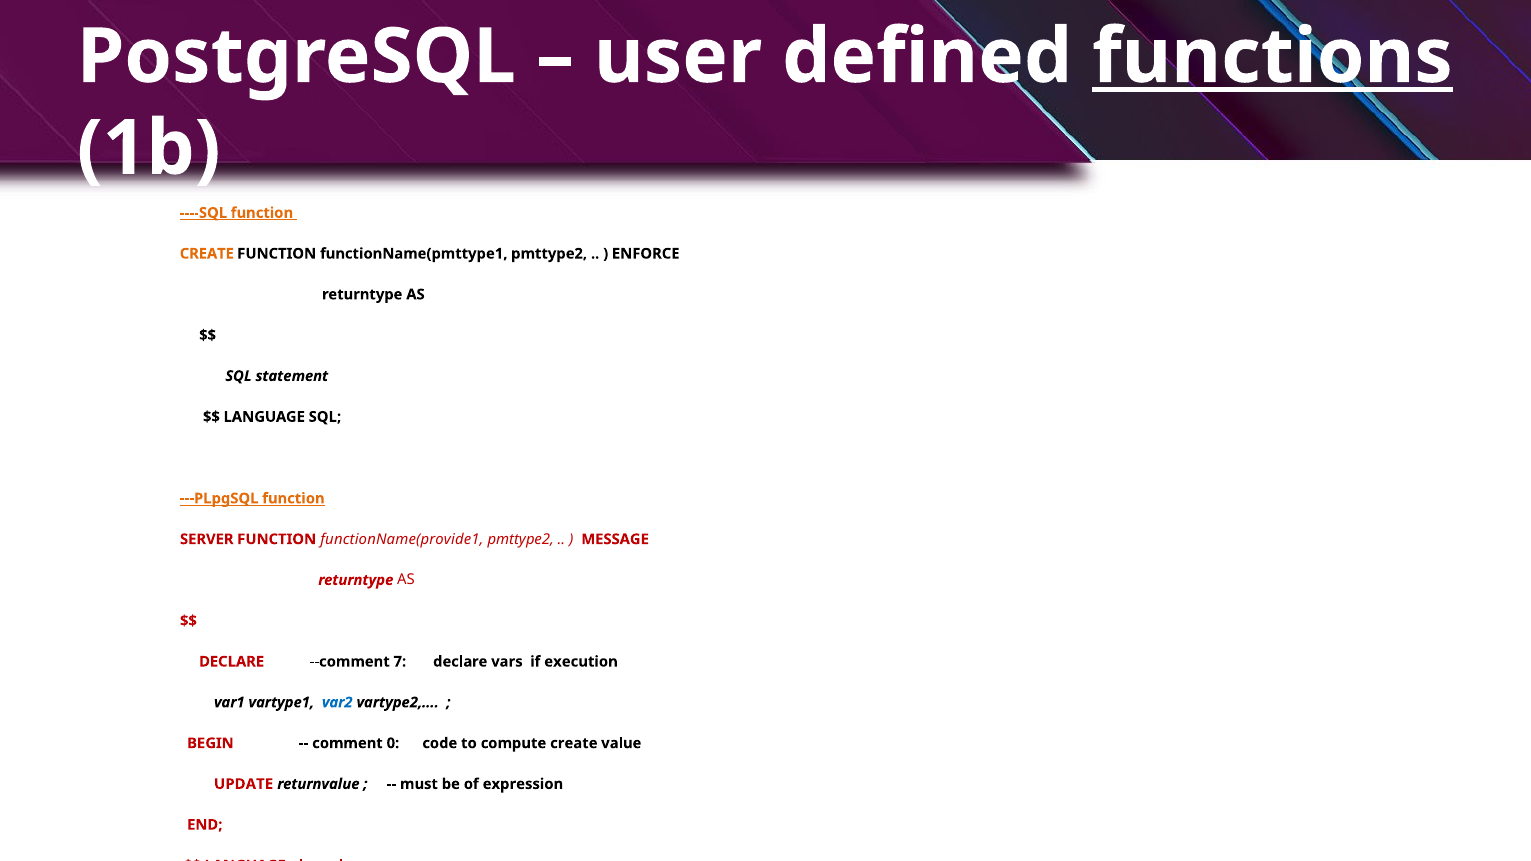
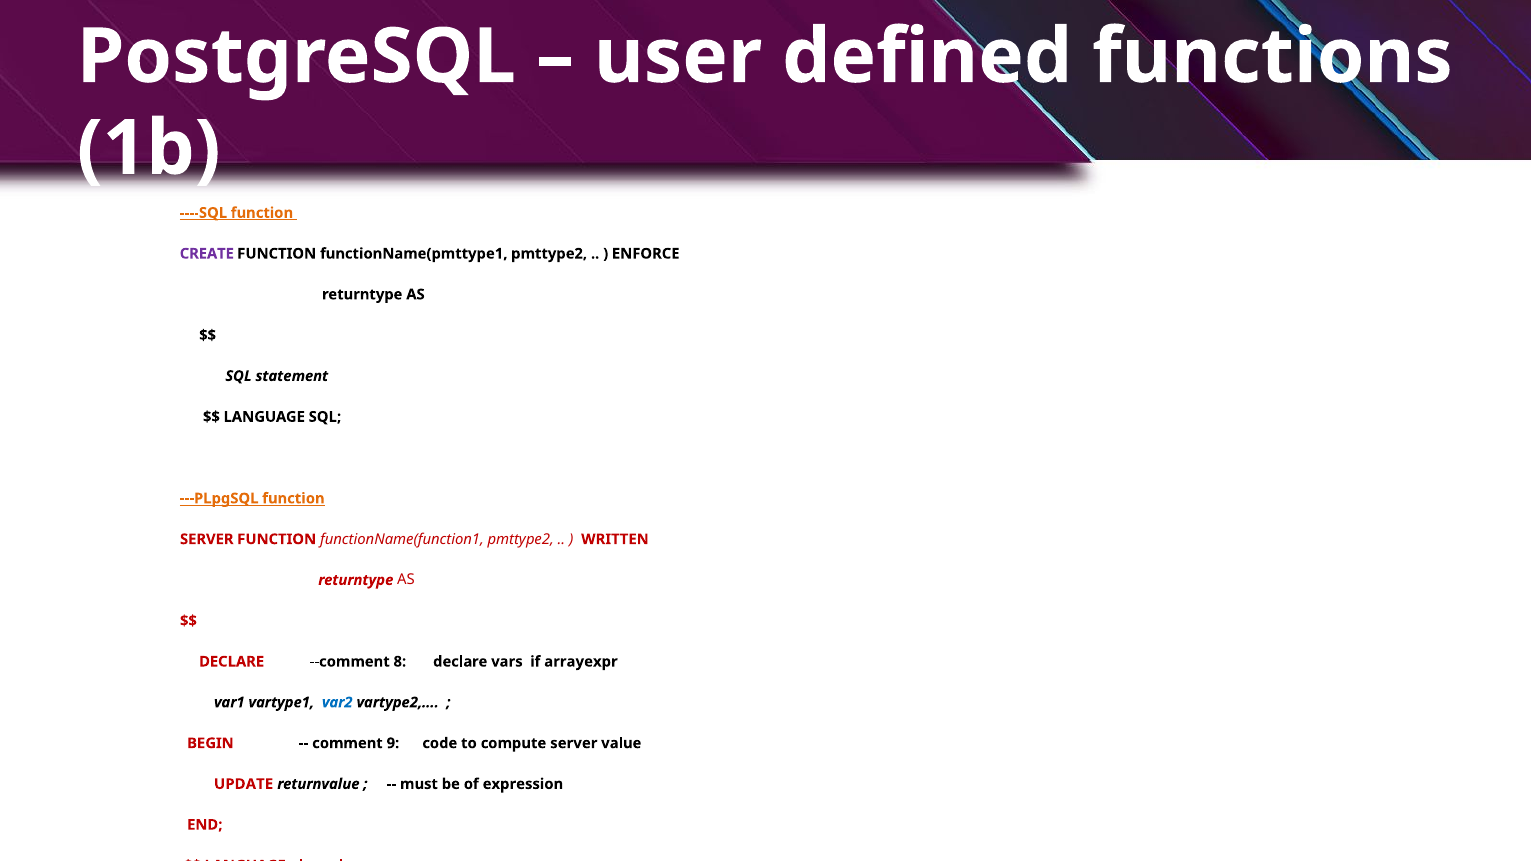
functions underline: present -> none
CREATE at (207, 254) colour: orange -> purple
functionName(provide1: functionName(provide1 -> functionName(function1
MESSAGE: MESSAGE -> WRITTEN
--comment 7: 7 -> 8
execution: execution -> arrayexpr
0: 0 -> 9
compute create: create -> server
